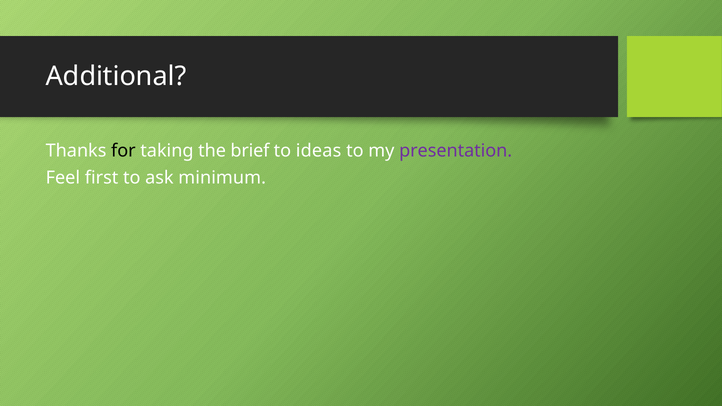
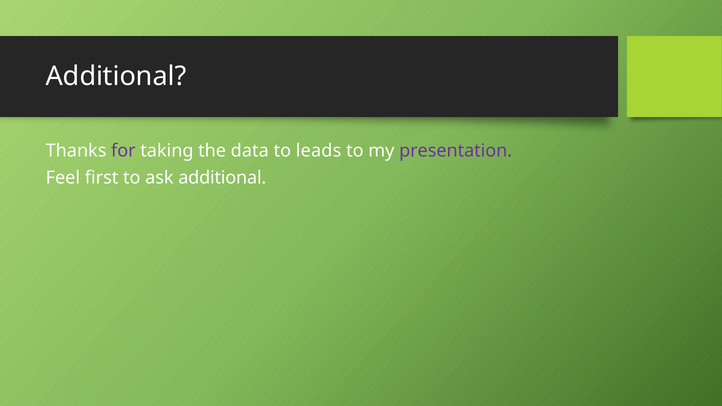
for colour: black -> purple
brief: brief -> data
ideas: ideas -> leads
ask minimum: minimum -> additional
